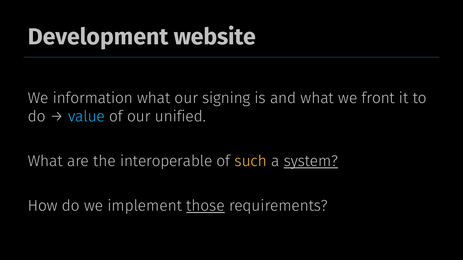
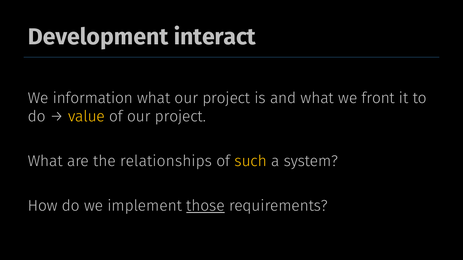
website: website -> interact
what our signing: signing -> project
value colour: light blue -> yellow
of our unified: unified -> project
interoperable: interoperable -> relationships
system underline: present -> none
